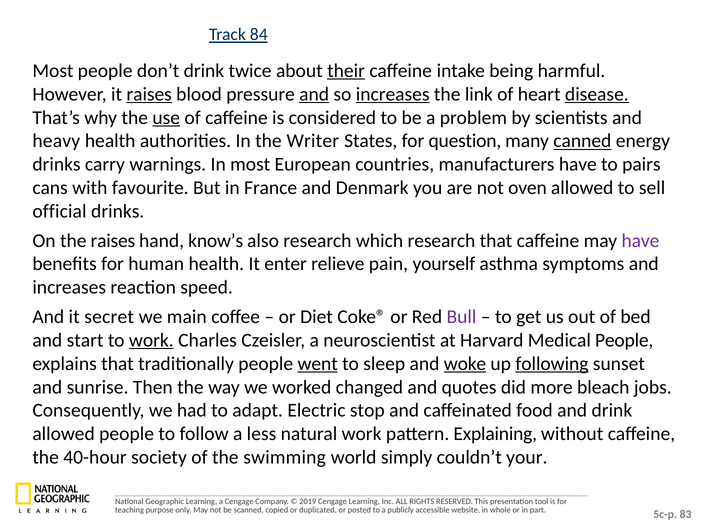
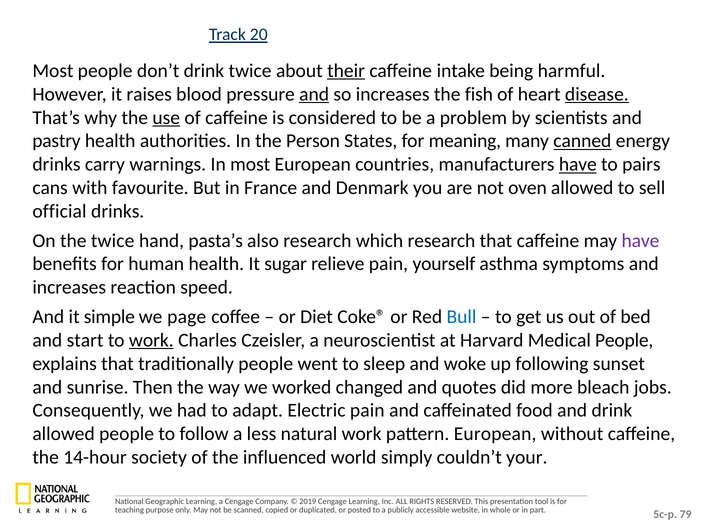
84: 84 -> 20
raises at (149, 94) underline: present -> none
increases at (393, 94) underline: present -> none
link: link -> fish
heavy: heavy -> pastry
Writer: Writer -> Person
question: question -> meaning
have at (578, 165) underline: none -> present
the raises: raises -> twice
know’s: know’s -> pasta’s
enter: enter -> sugar
secret: secret -> simple
main: main -> page
Bull colour: purple -> blue
went underline: present -> none
woke underline: present -> none
following underline: present -> none
Electric stop: stop -> pain
pattern Explaining: Explaining -> European
40-hour: 40-hour -> 14-hour
swimming: swimming -> influenced
83: 83 -> 79
